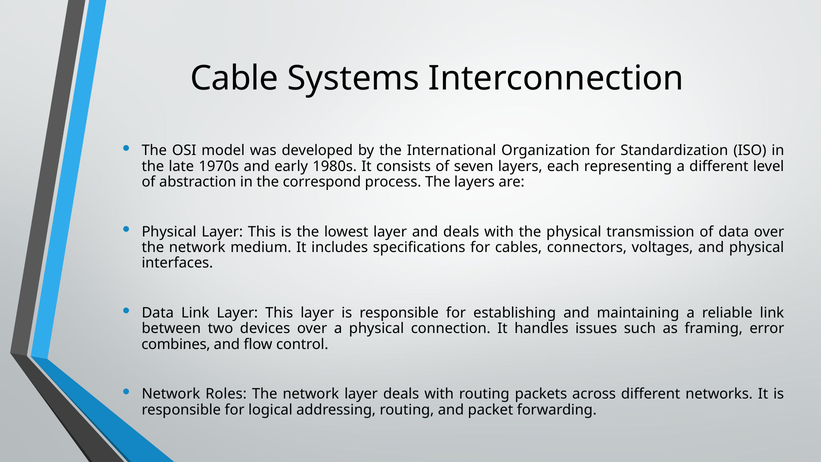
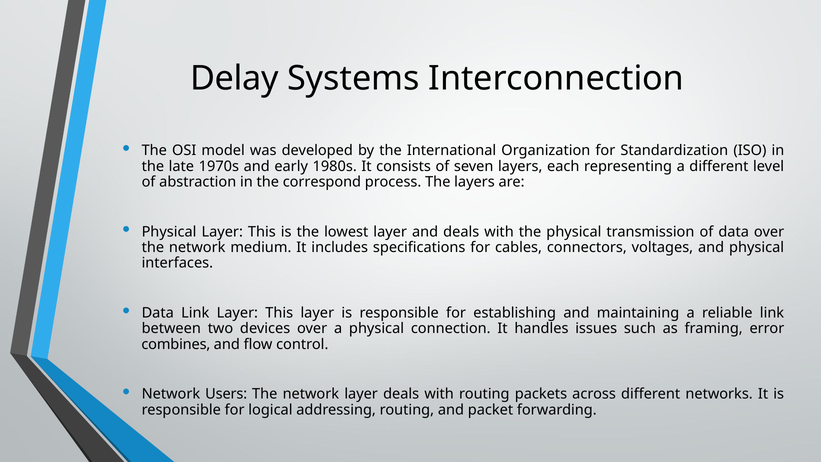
Cable: Cable -> Delay
Roles: Roles -> Users
